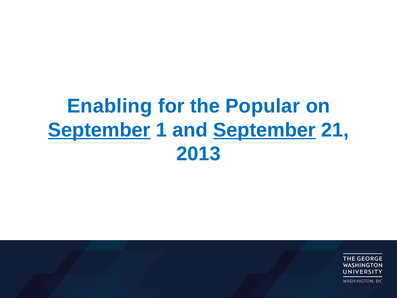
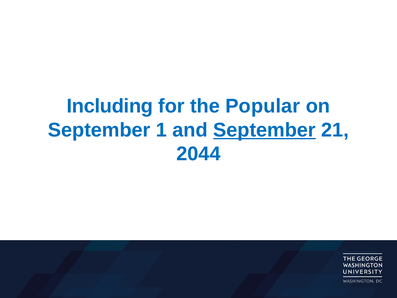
Enabling: Enabling -> Including
September at (99, 130) underline: present -> none
2013: 2013 -> 2044
